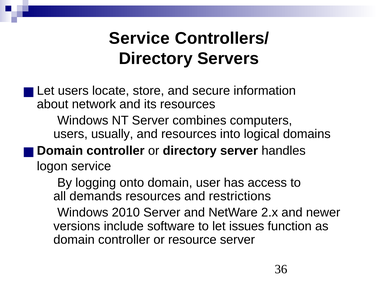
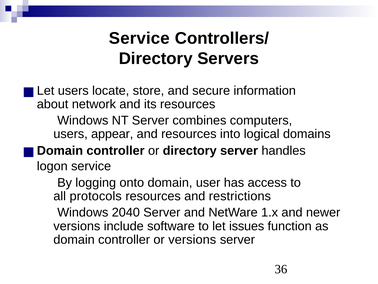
usually: usually -> appear
demands: demands -> protocols
2010: 2010 -> 2040
2.x: 2.x -> 1.x
or resource: resource -> versions
